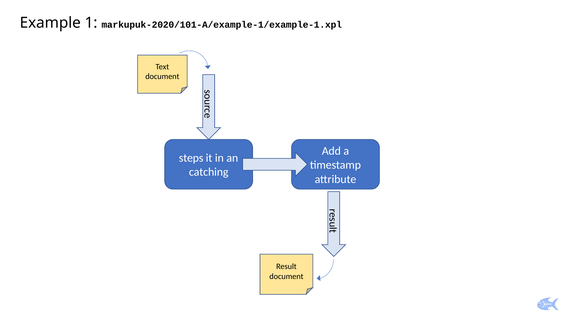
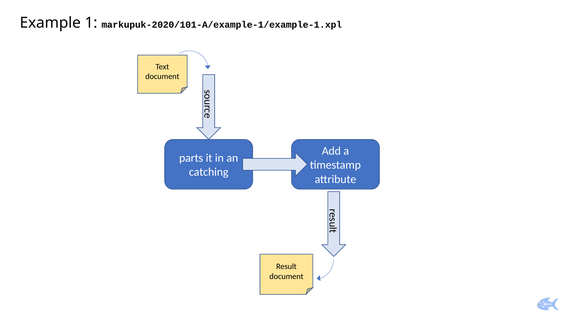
steps: steps -> parts
